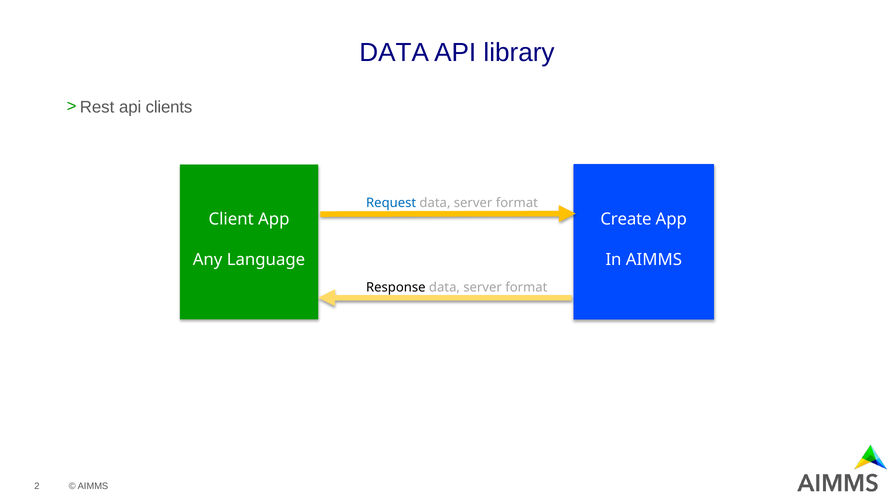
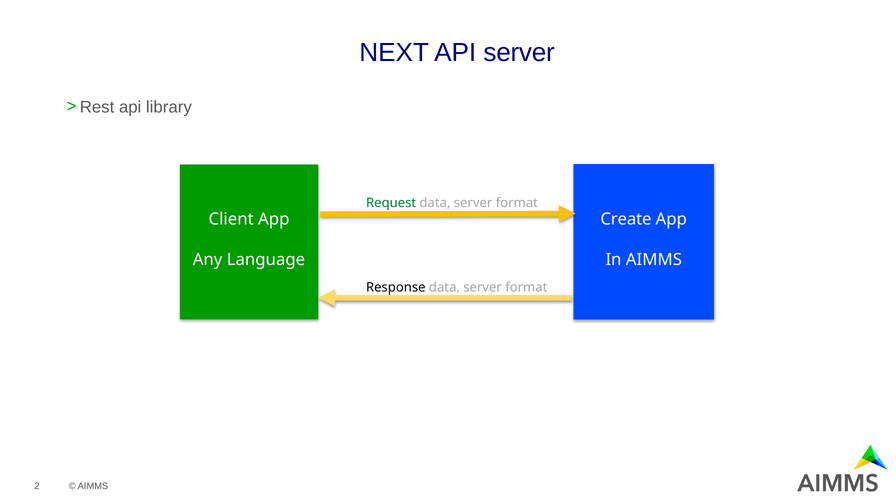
DATA at (394, 53): DATA -> NEXT
API library: library -> server
clients: clients -> library
Request colour: blue -> green
